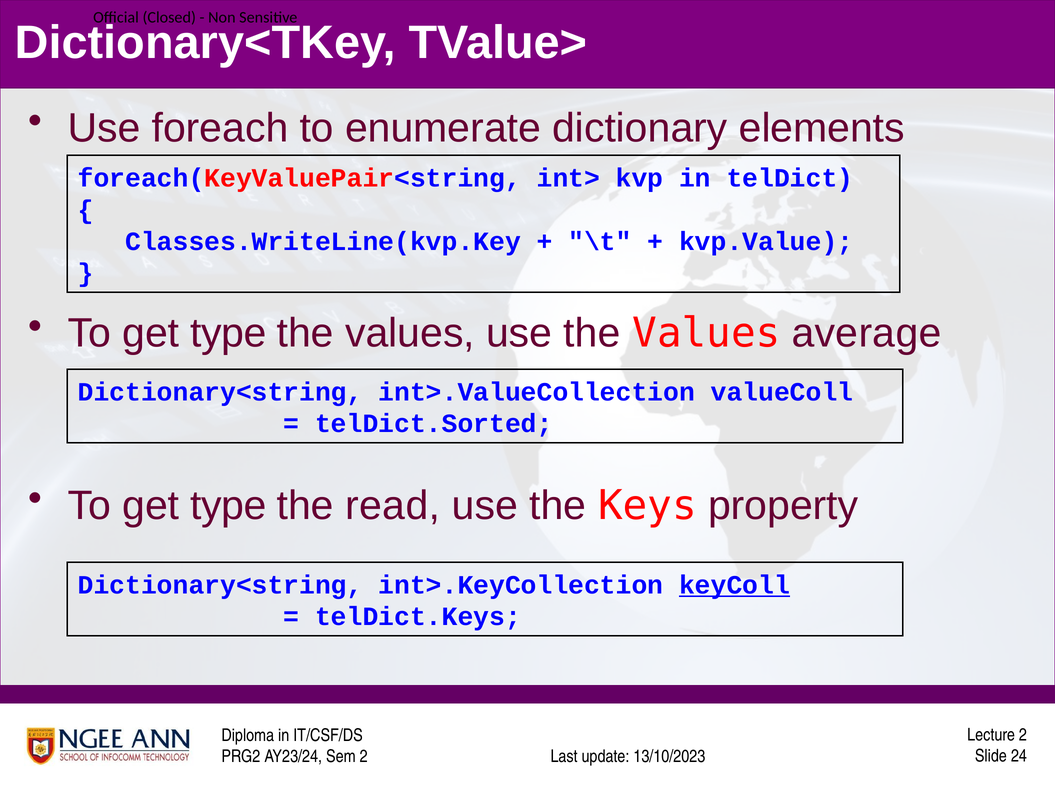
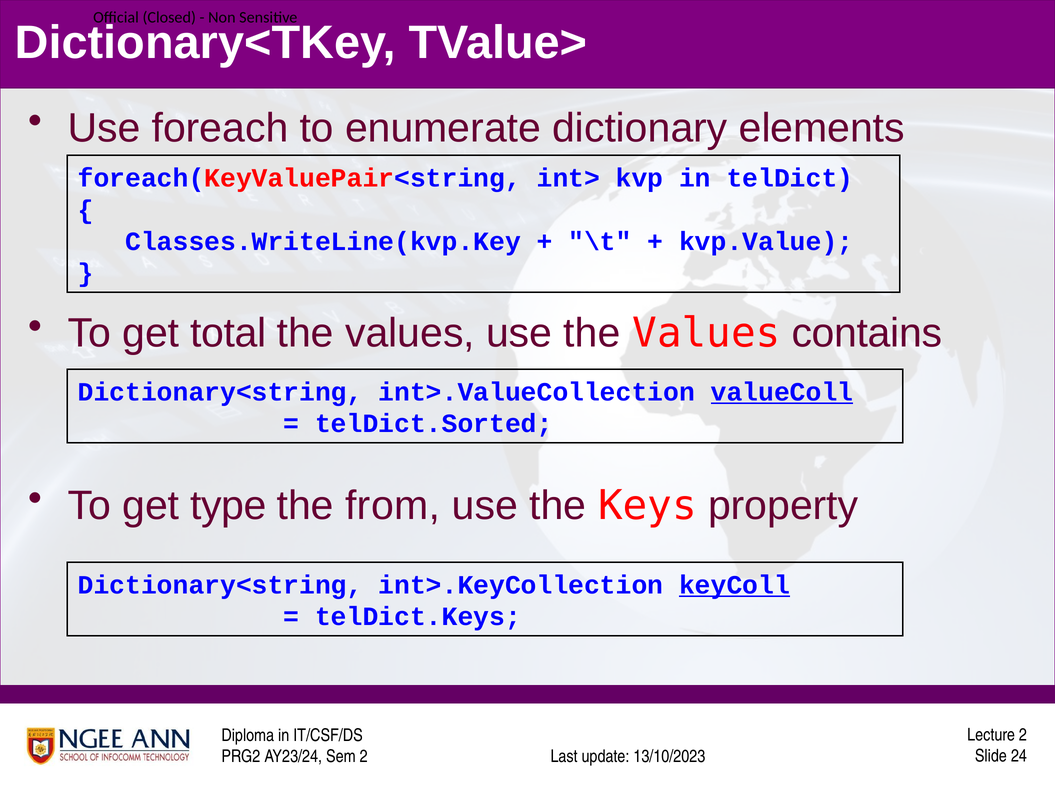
type at (228, 333): type -> total
average: average -> contains
valueColl underline: none -> present
read: read -> from
